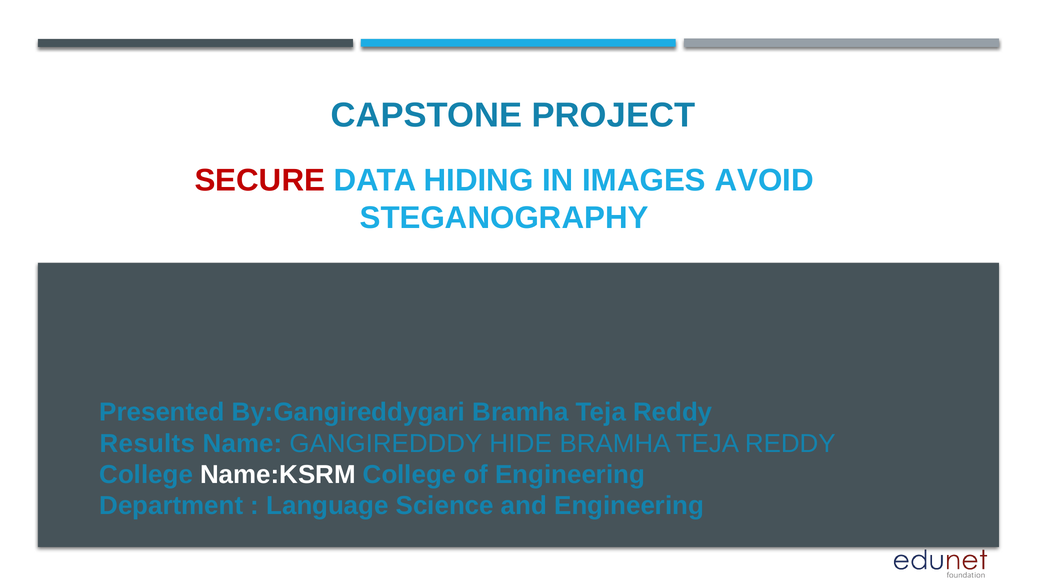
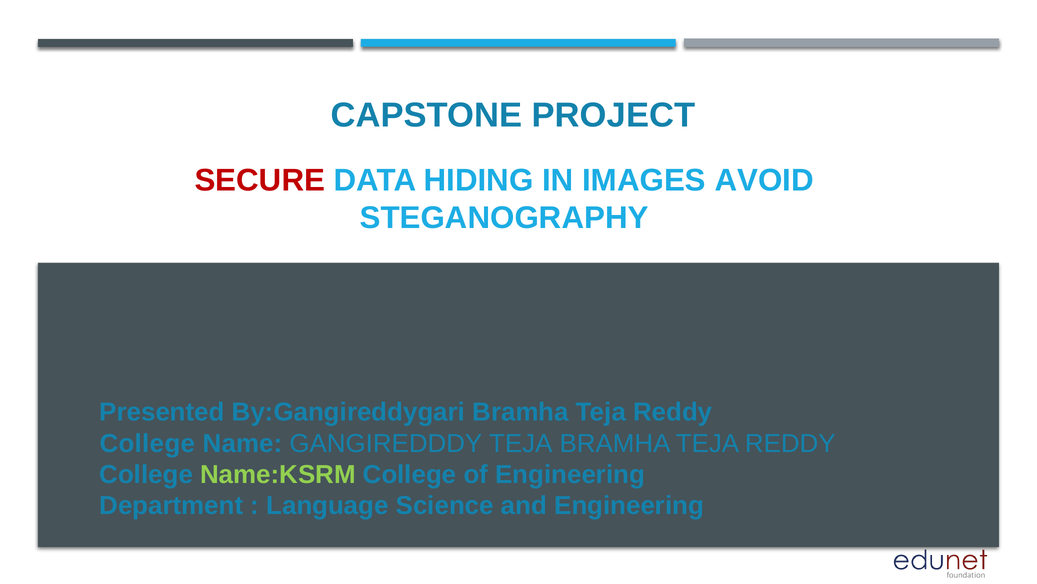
Results at (147, 443): Results -> College
GANGIREDDDY HIDE: HIDE -> TEJA
Name:KSRM colour: white -> light green
